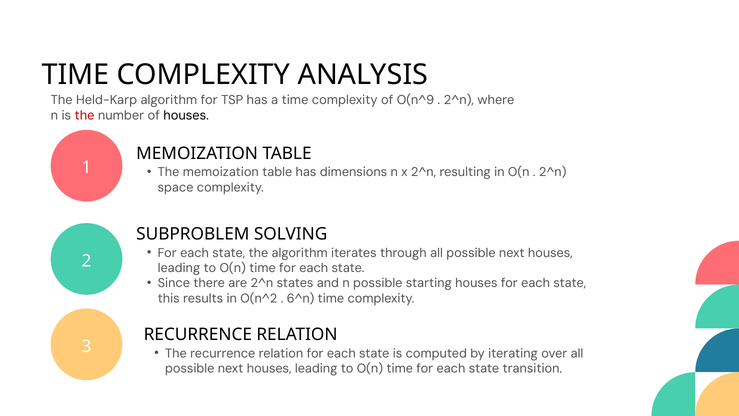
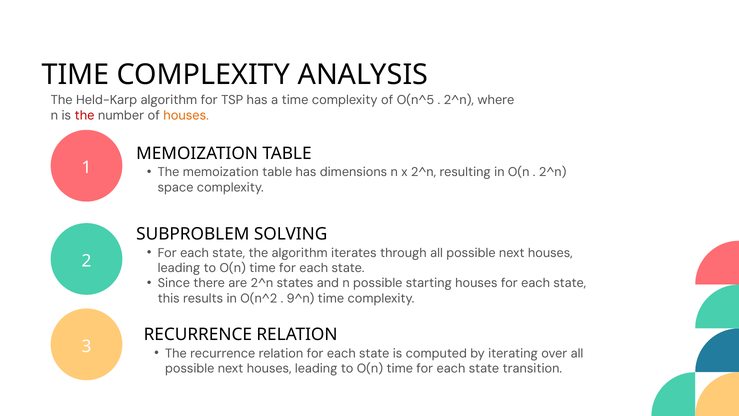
O(n^9: O(n^9 -> O(n^5
houses at (186, 115) colour: black -> orange
6^n: 6^n -> 9^n
